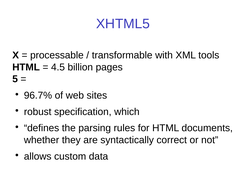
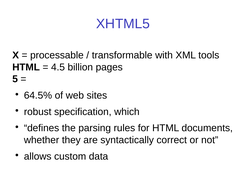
96.7%: 96.7% -> 64.5%
